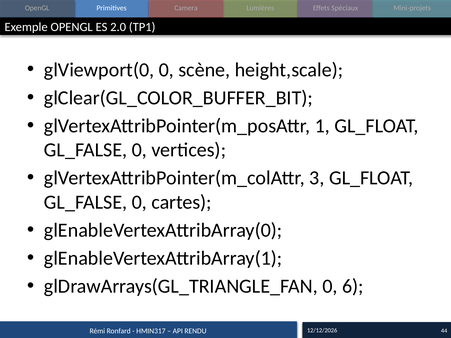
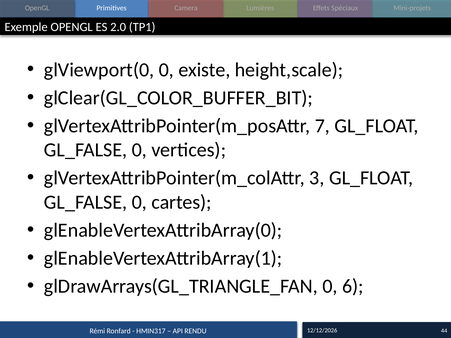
scène: scène -> existe
1: 1 -> 7
